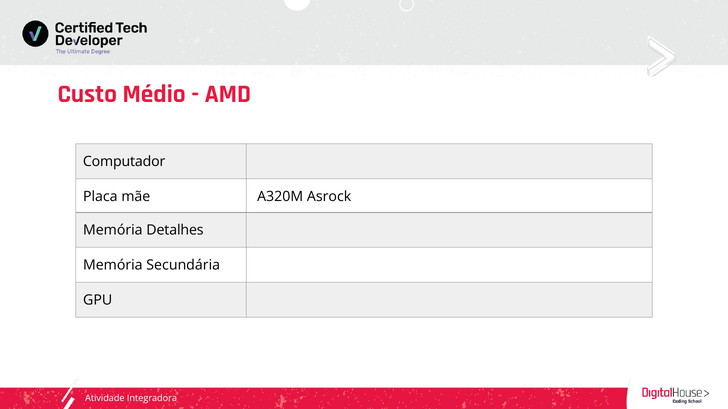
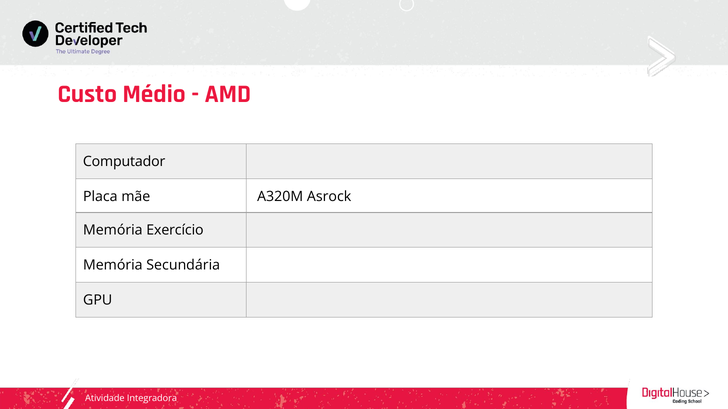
Detalhes: Detalhes -> Exercício
